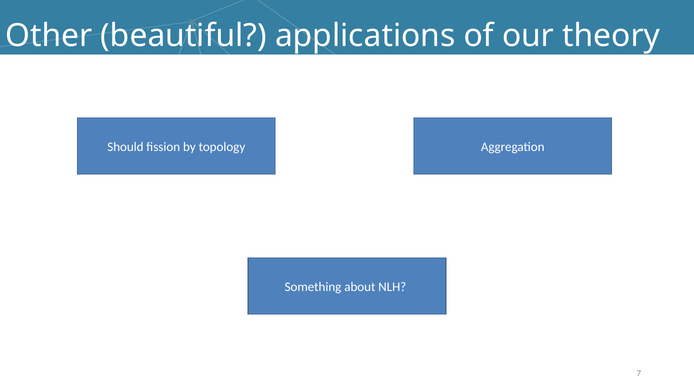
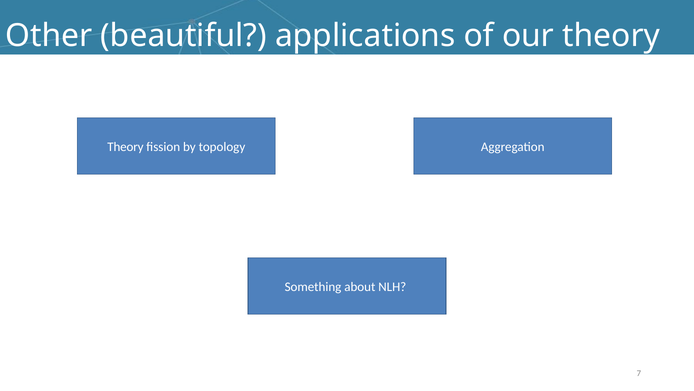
Should at (125, 147): Should -> Theory
